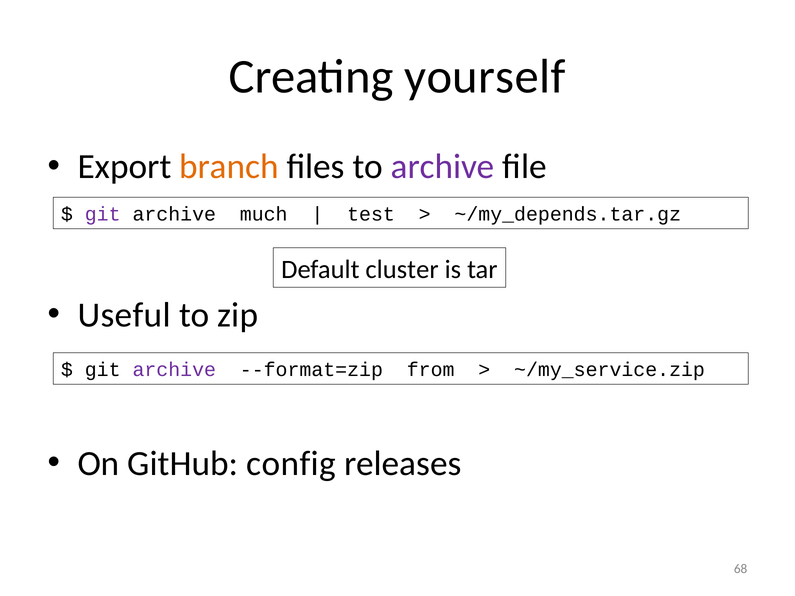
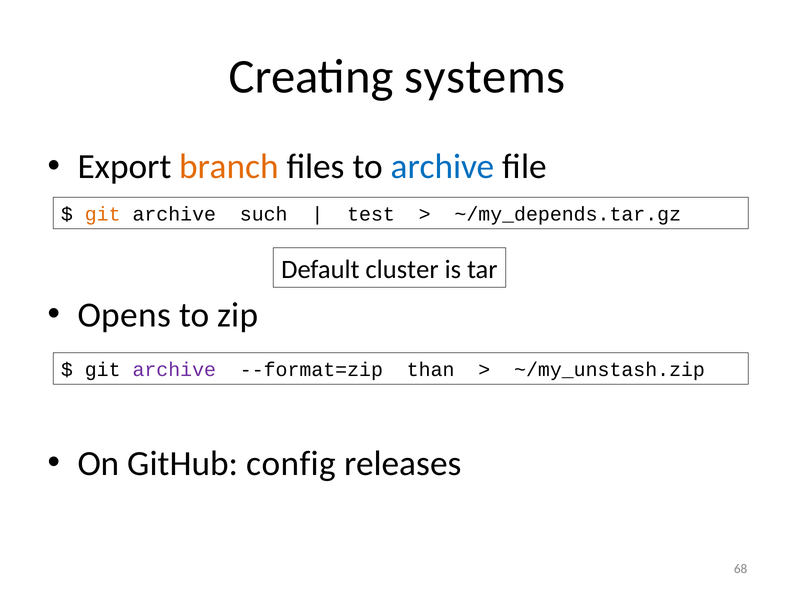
yourself: yourself -> systems
archive at (443, 167) colour: purple -> blue
git at (103, 214) colour: purple -> orange
much: much -> such
Useful: Useful -> Opens
from: from -> than
~/my_service.zip: ~/my_service.zip -> ~/my_unstash.zip
